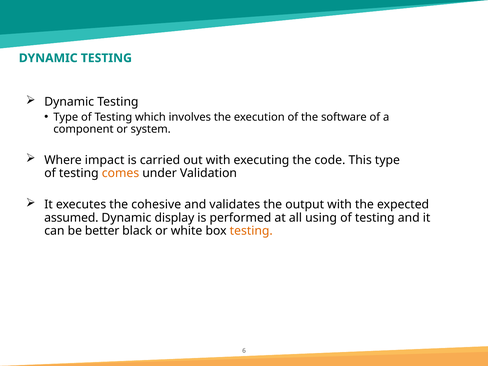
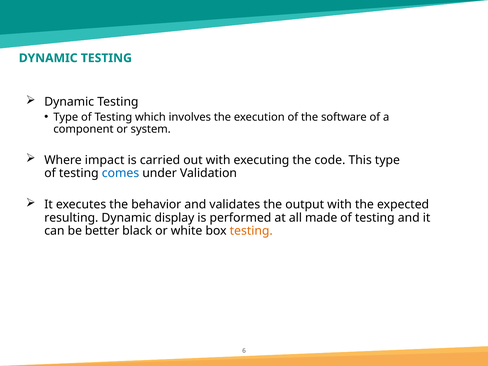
comes colour: orange -> blue
cohesive: cohesive -> behavior
assumed: assumed -> resulting
using: using -> made
